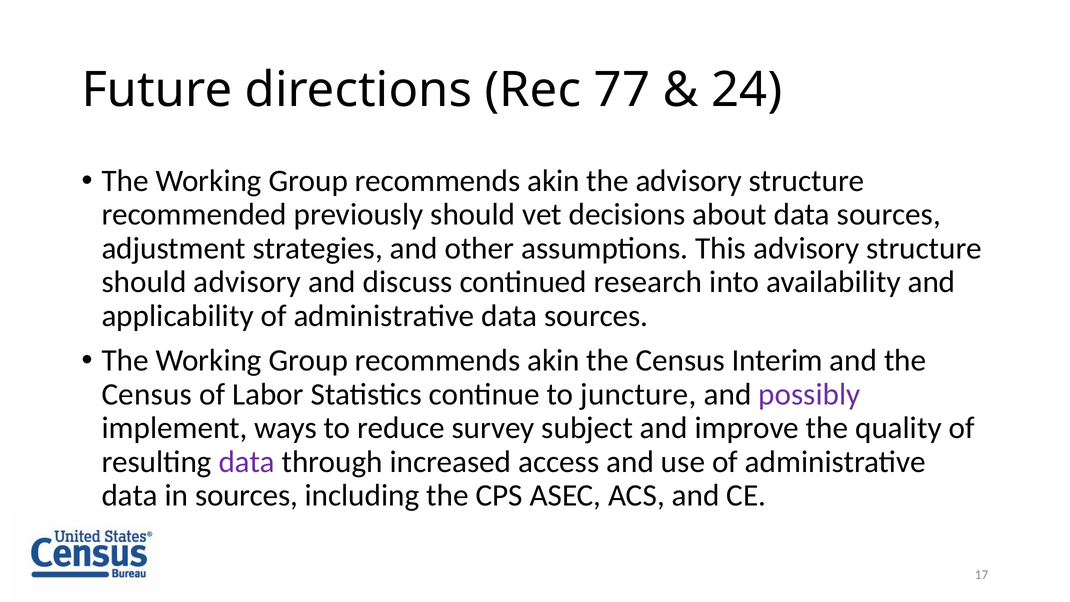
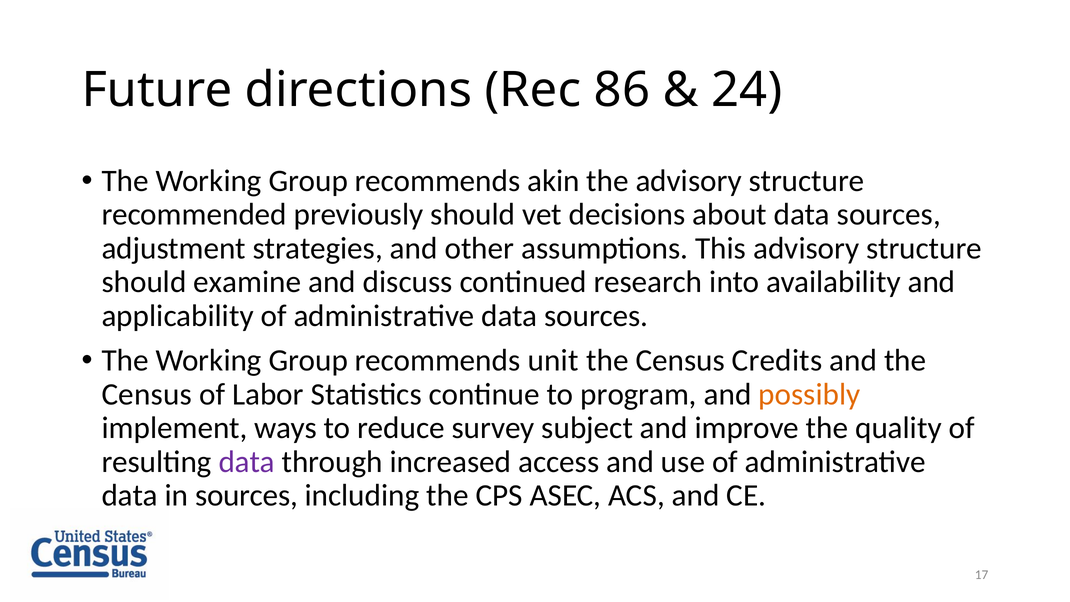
77: 77 -> 86
should advisory: advisory -> examine
akin at (553, 361): akin -> unit
Interim: Interim -> Credits
juncture: juncture -> program
possibly colour: purple -> orange
